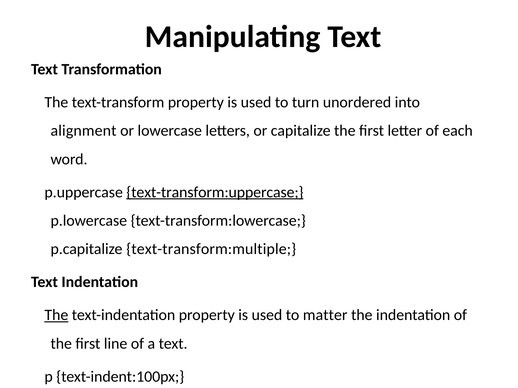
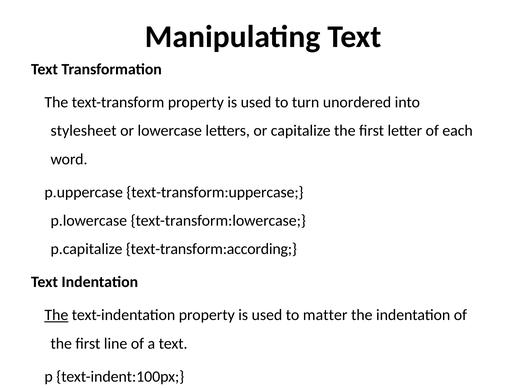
alignment: alignment -> stylesheet
text-transform:uppercase underline: present -> none
text-transform:multiple: text-transform:multiple -> text-transform:according
